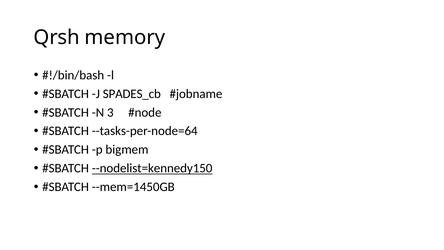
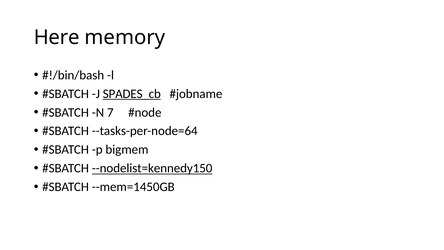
Qrsh: Qrsh -> Here
SPADES_cb underline: none -> present
3: 3 -> 7
